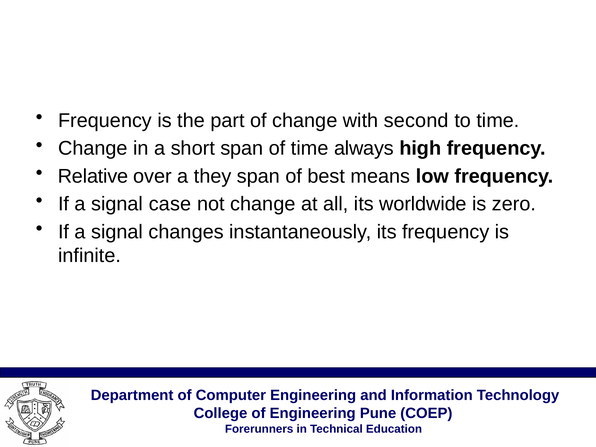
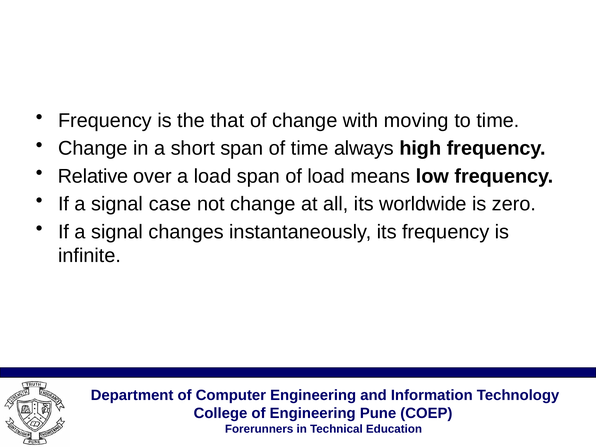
part: part -> that
second: second -> moving
a they: they -> load
of best: best -> load
